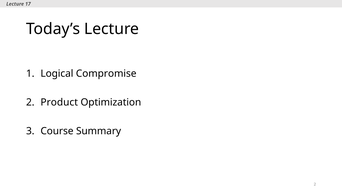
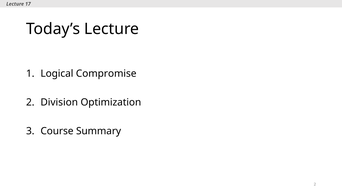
Product: Product -> Division
